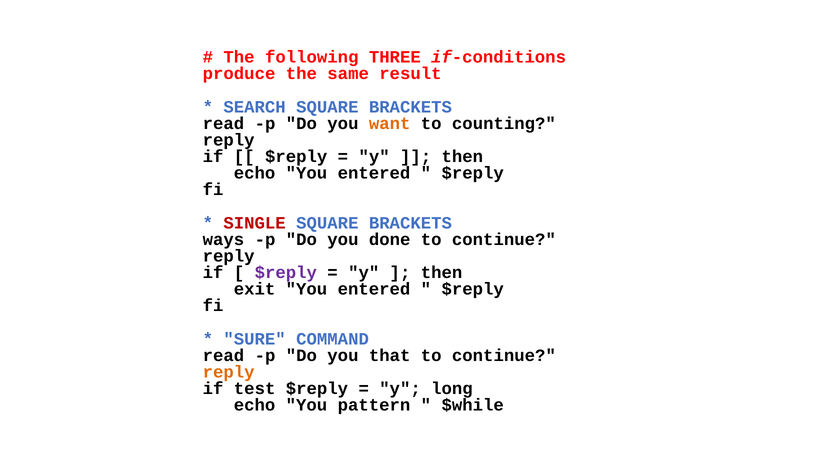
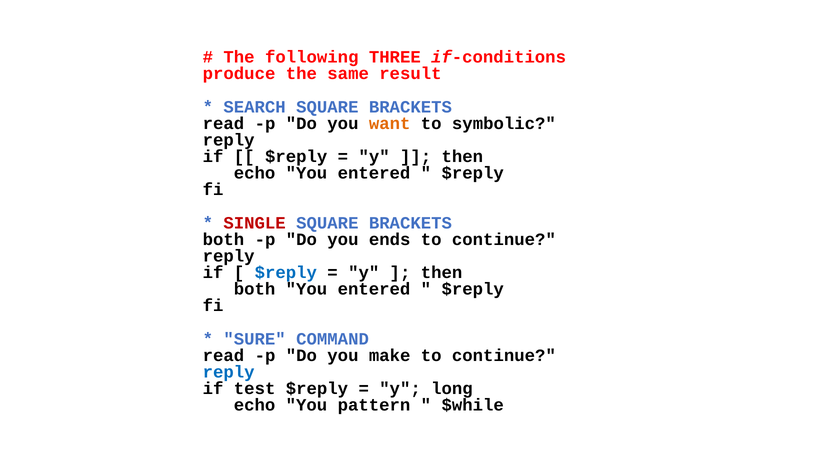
counting: counting -> symbolic
ways at (223, 240): ways -> both
done: done -> ends
$reply at (286, 273) colour: purple -> blue
exit at (255, 289): exit -> both
that: that -> make
reply at (229, 372) colour: orange -> blue
